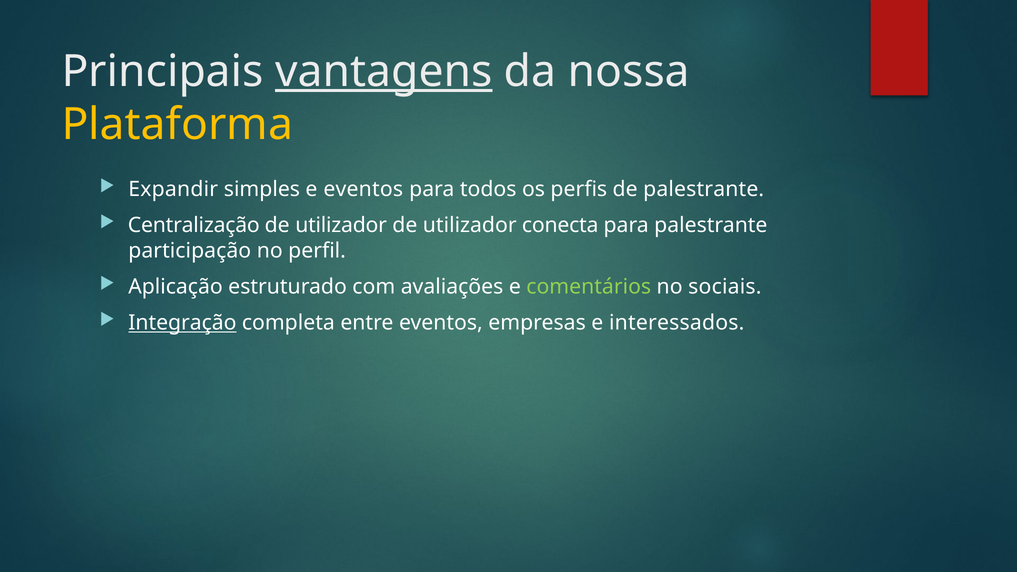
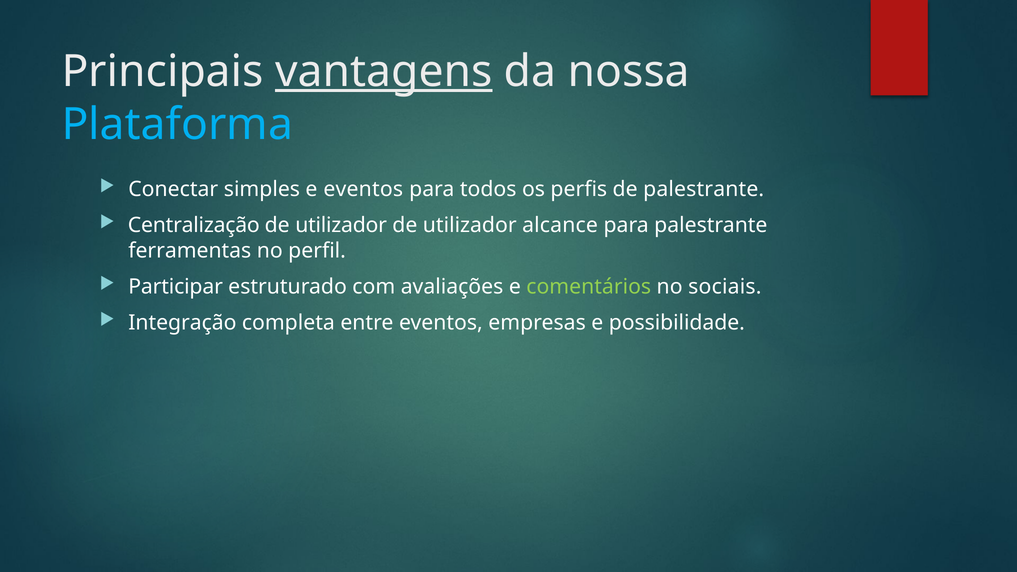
Plataforma colour: yellow -> light blue
Expandir: Expandir -> Conectar
conecta: conecta -> alcance
participação: participação -> ferramentas
Aplicação: Aplicação -> Participar
Integração underline: present -> none
interessados: interessados -> possibilidade
